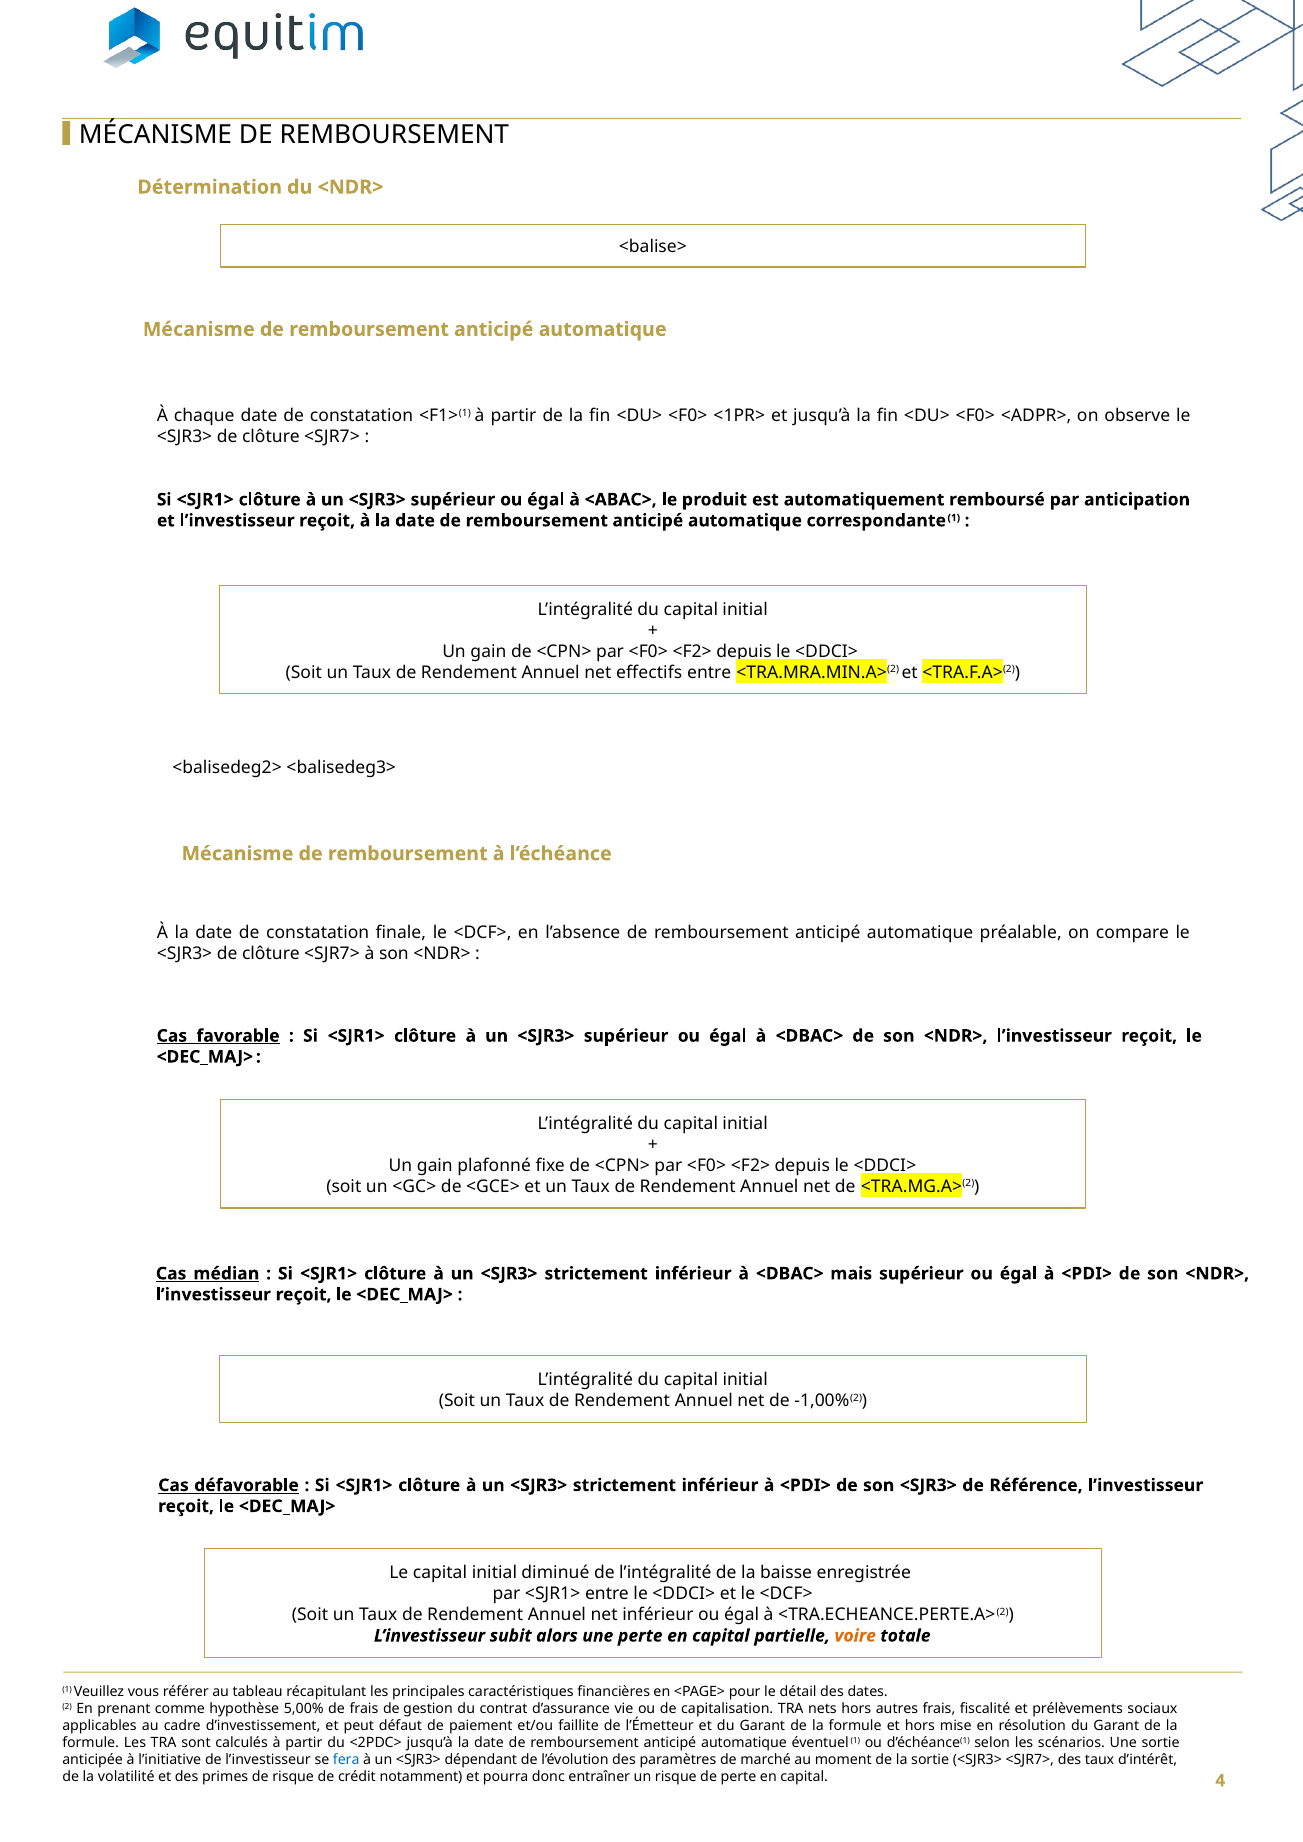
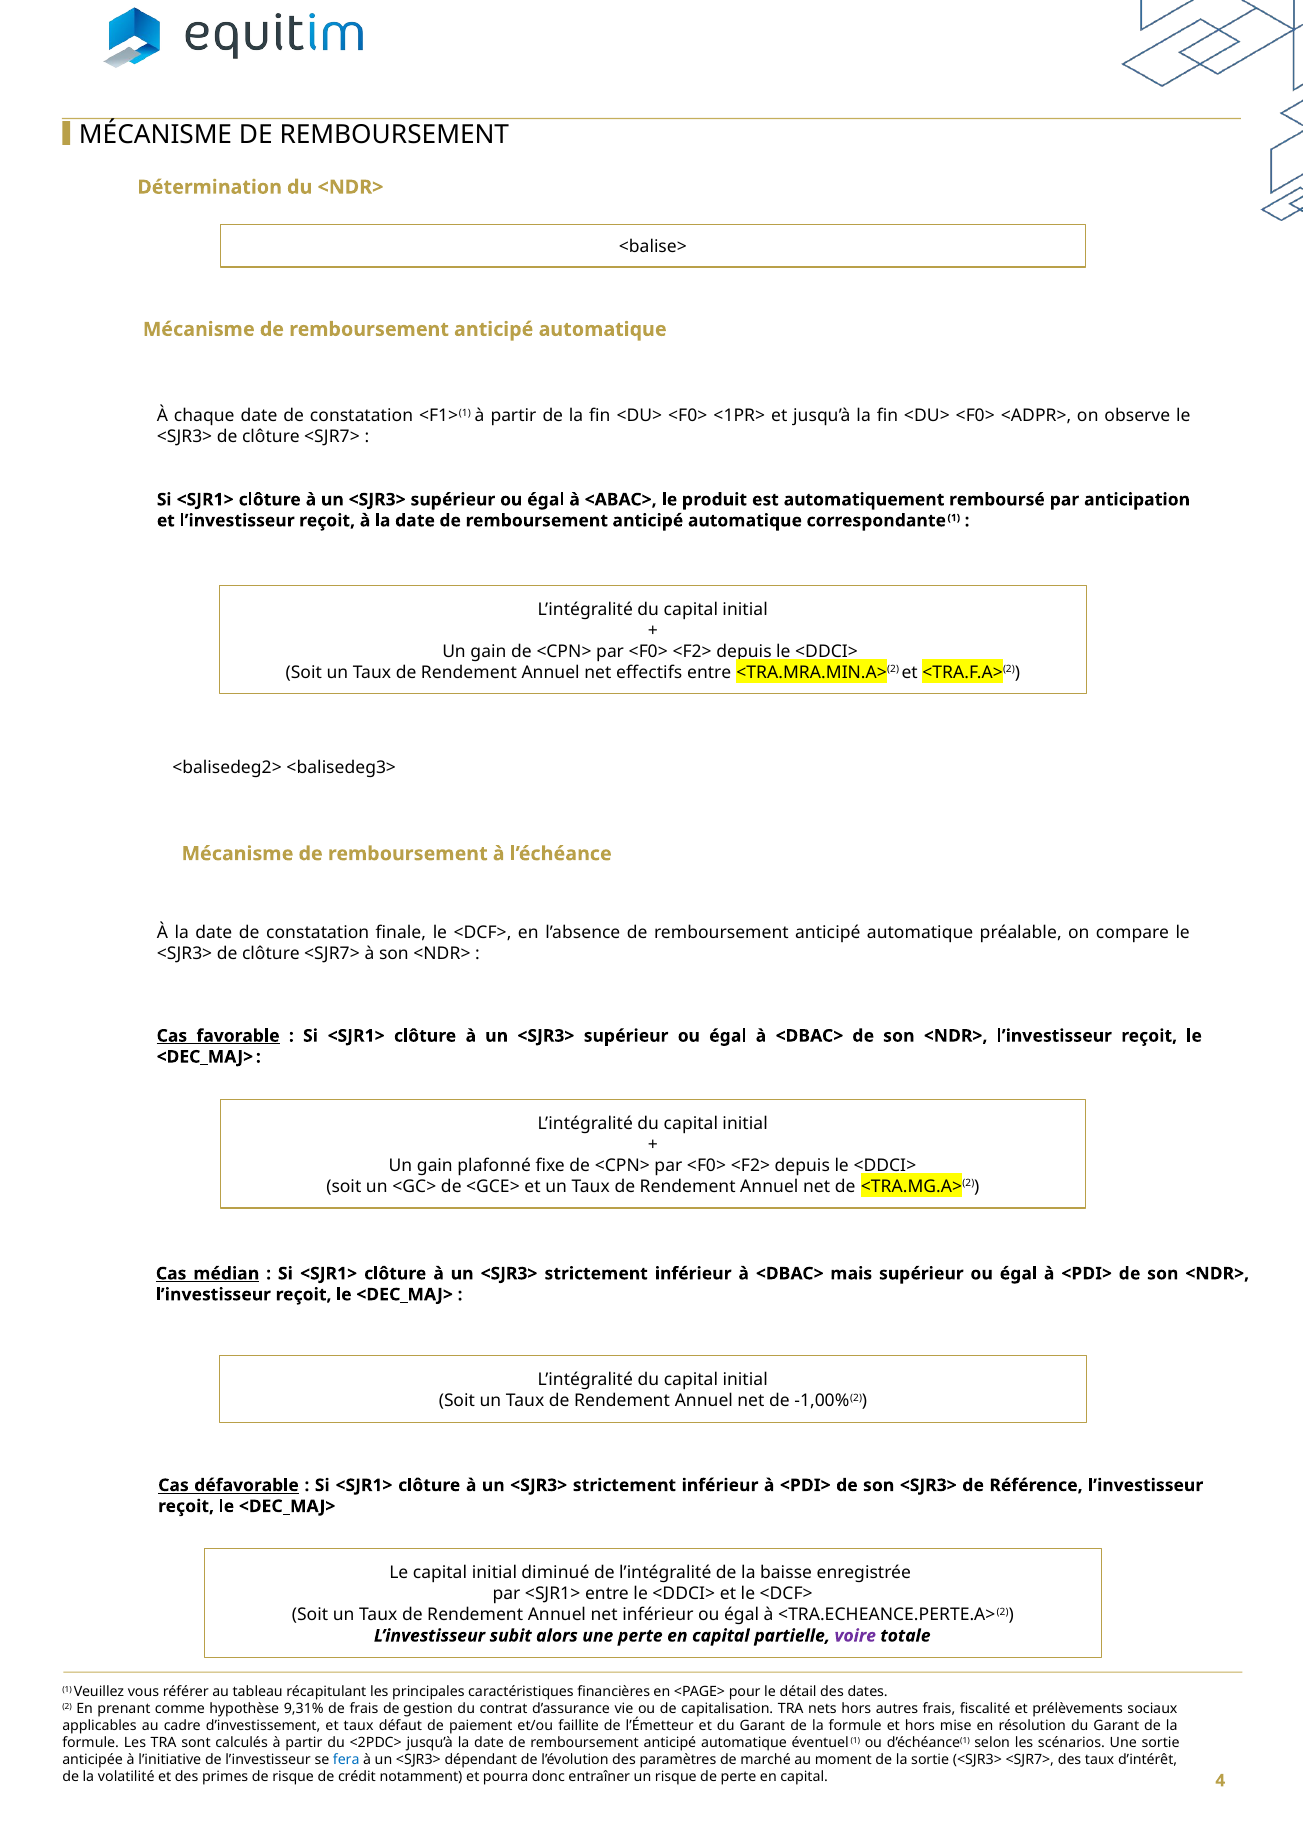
voire colour: orange -> purple
5,00%: 5,00% -> 9,31%
et peut: peut -> taux
